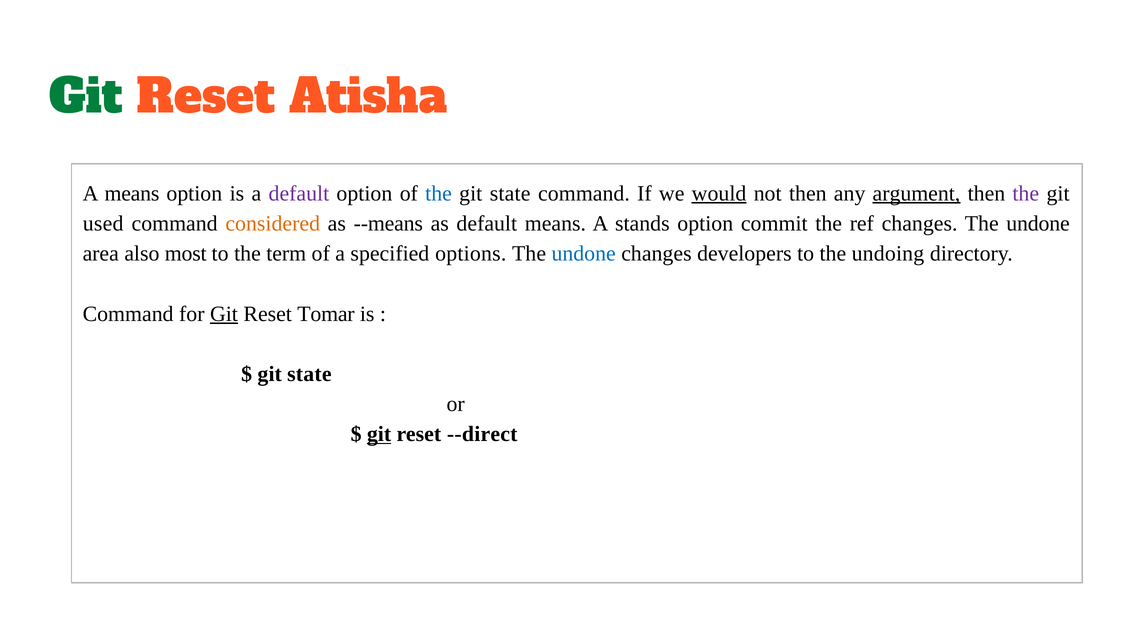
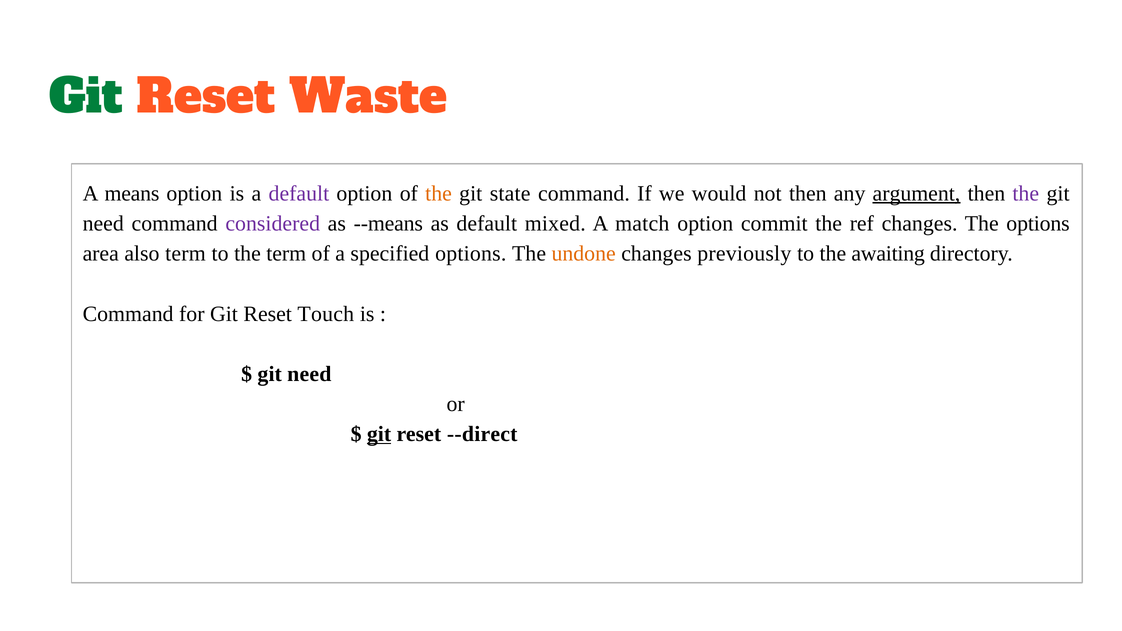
Atisha: Atisha -> Waste
the at (439, 194) colour: blue -> orange
would underline: present -> none
used at (103, 224): used -> need
considered colour: orange -> purple
default means: means -> mixed
stands: stands -> match
undone at (1038, 224): undone -> options
also most: most -> term
undone at (584, 254) colour: blue -> orange
developers: developers -> previously
undoing: undoing -> awaiting
Git at (224, 314) underline: present -> none
Tomar: Tomar -> Touch
state at (309, 374): state -> need
